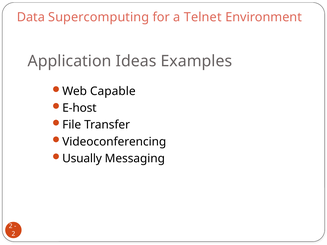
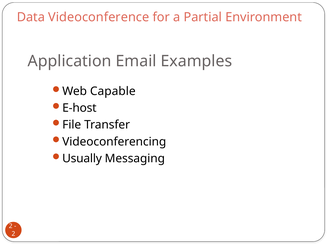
Supercomputing: Supercomputing -> Videoconference
Telnet: Telnet -> Partial
Ideas: Ideas -> Email
